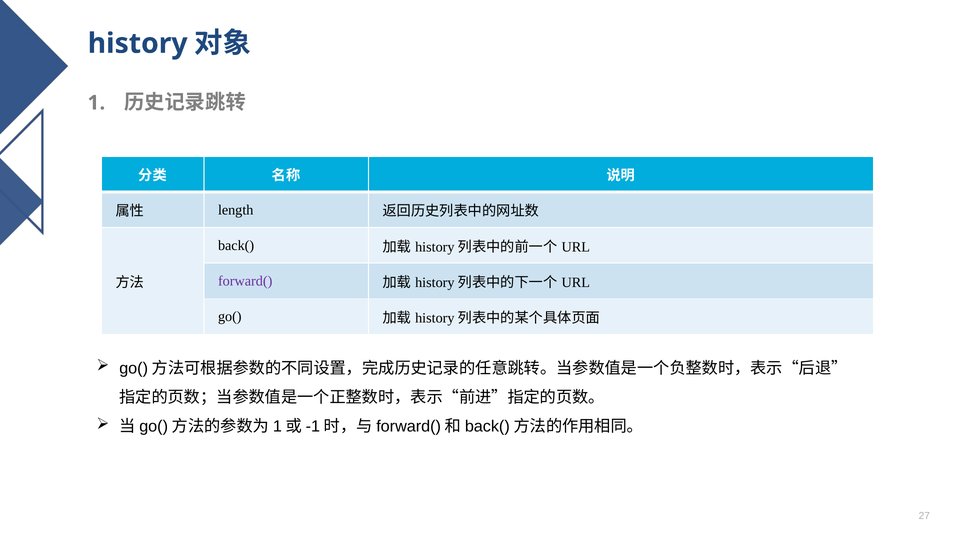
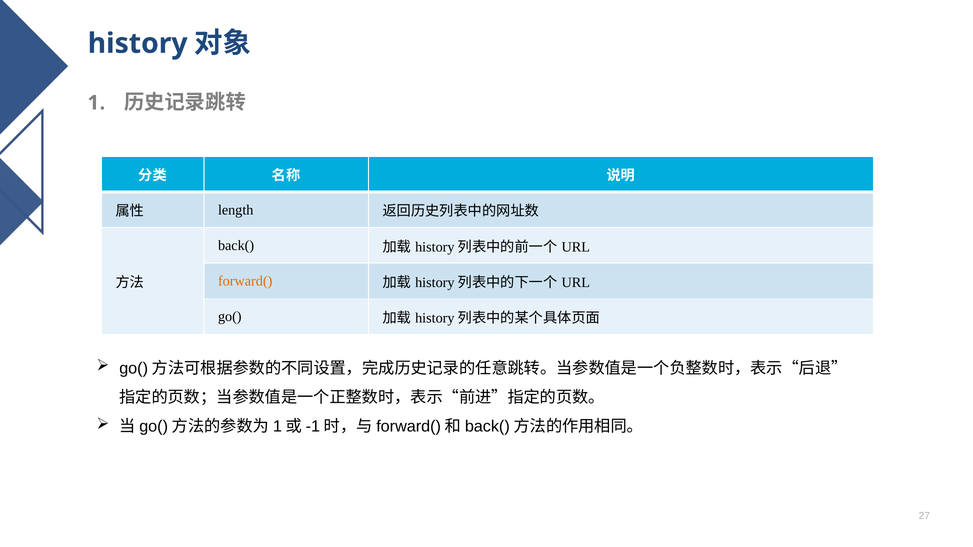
forward( colour: purple -> orange
